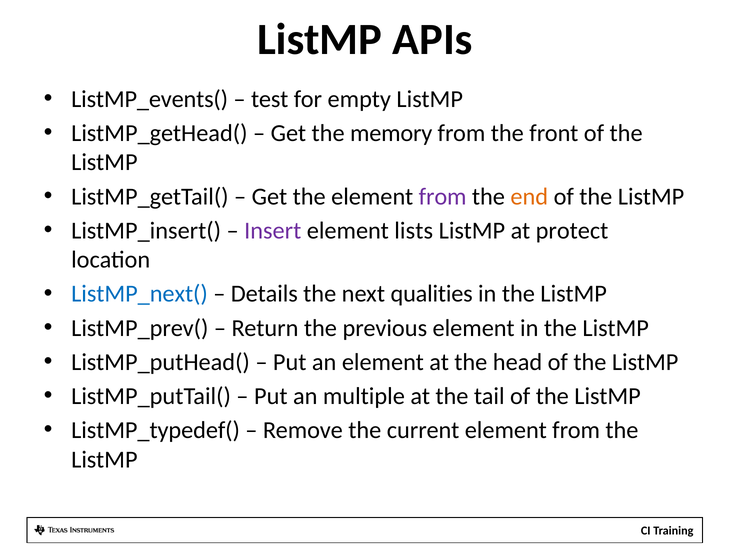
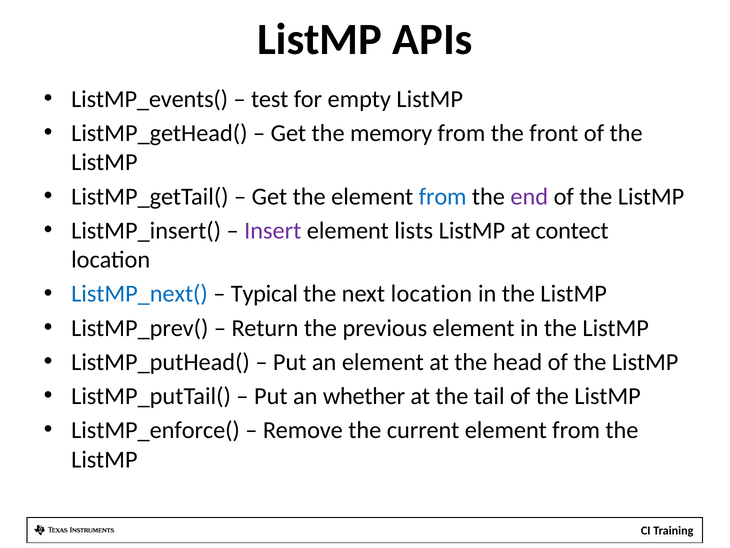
from at (443, 196) colour: purple -> blue
end colour: orange -> purple
protect: protect -> contect
Details: Details -> Typical
next qualities: qualities -> location
multiple: multiple -> whether
ListMP_typedef(: ListMP_typedef( -> ListMP_enforce(
